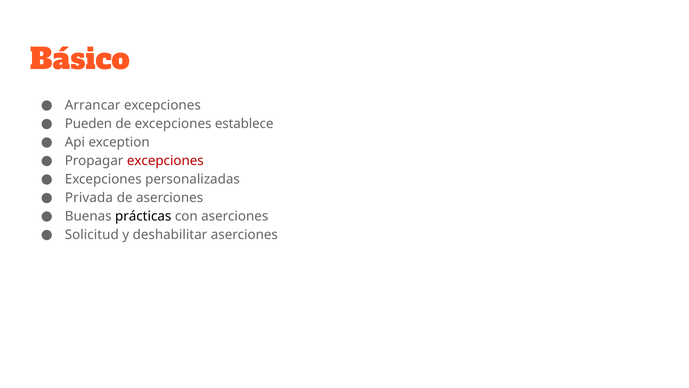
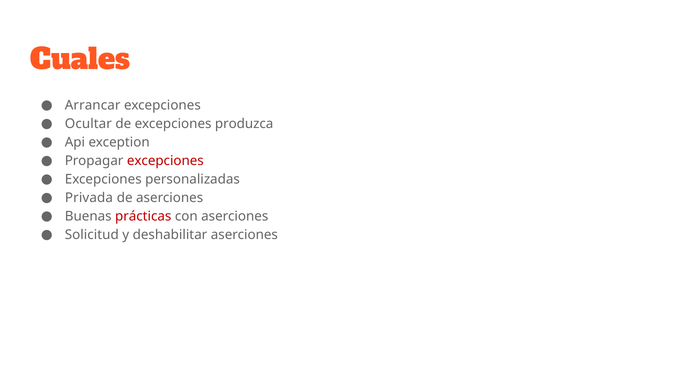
Básico: Básico -> Cuales
Pueden: Pueden -> Ocultar
establece: establece -> produzca
prácticas colour: black -> red
